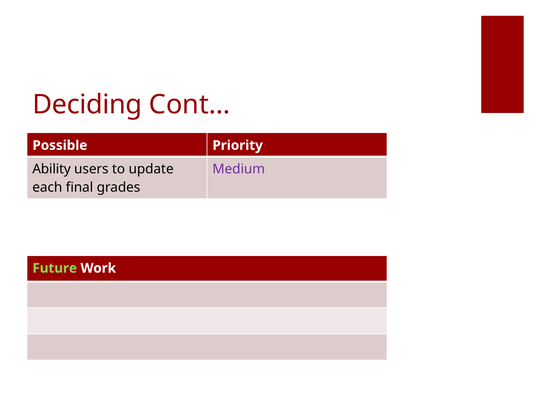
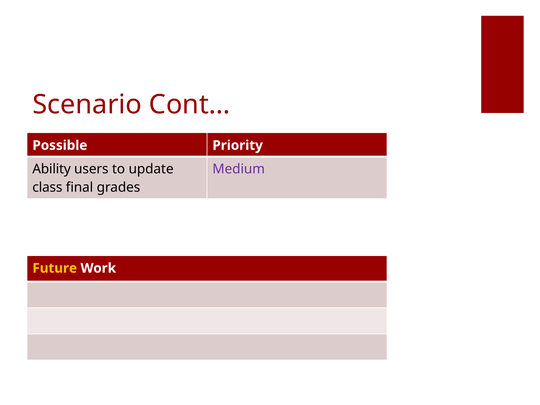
Deciding: Deciding -> Scenario
each: each -> class
Future colour: light green -> yellow
